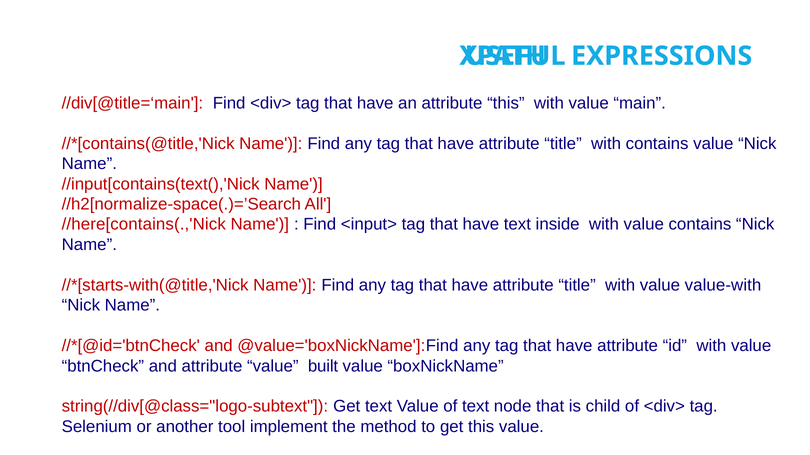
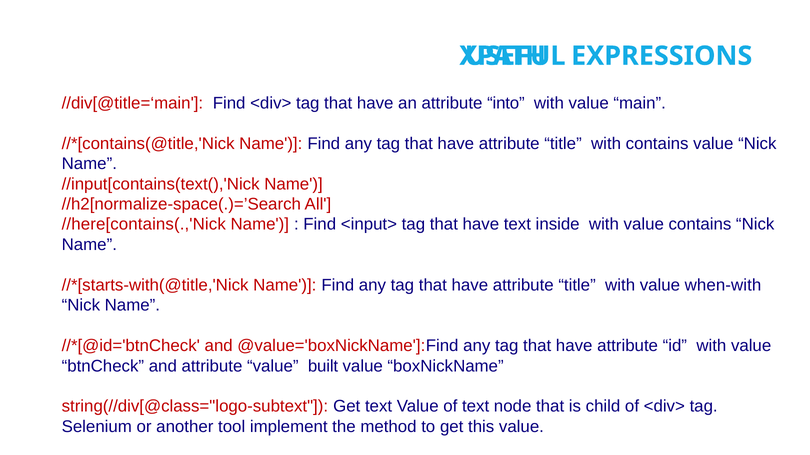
attribute this: this -> into
value-with: value-with -> when-with
